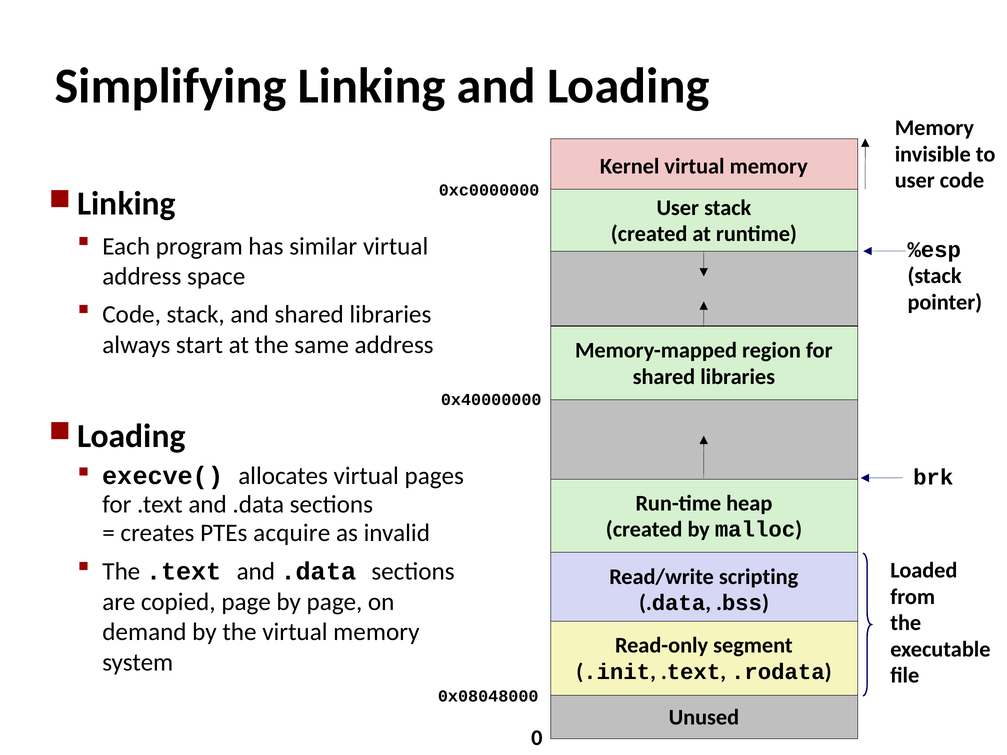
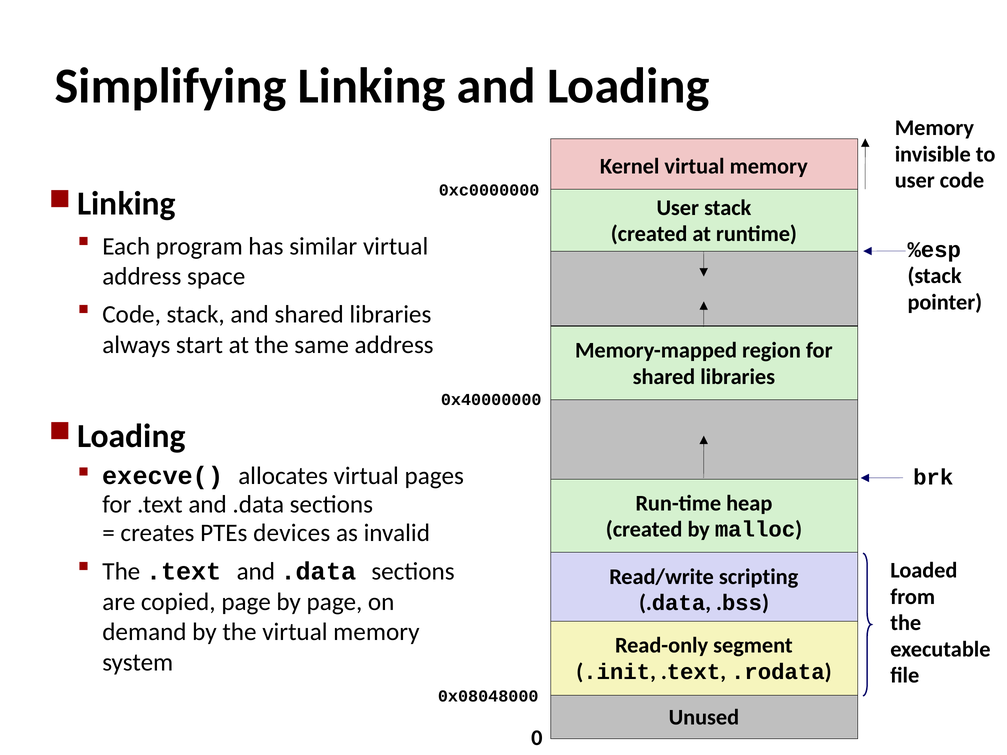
acquire: acquire -> devices
